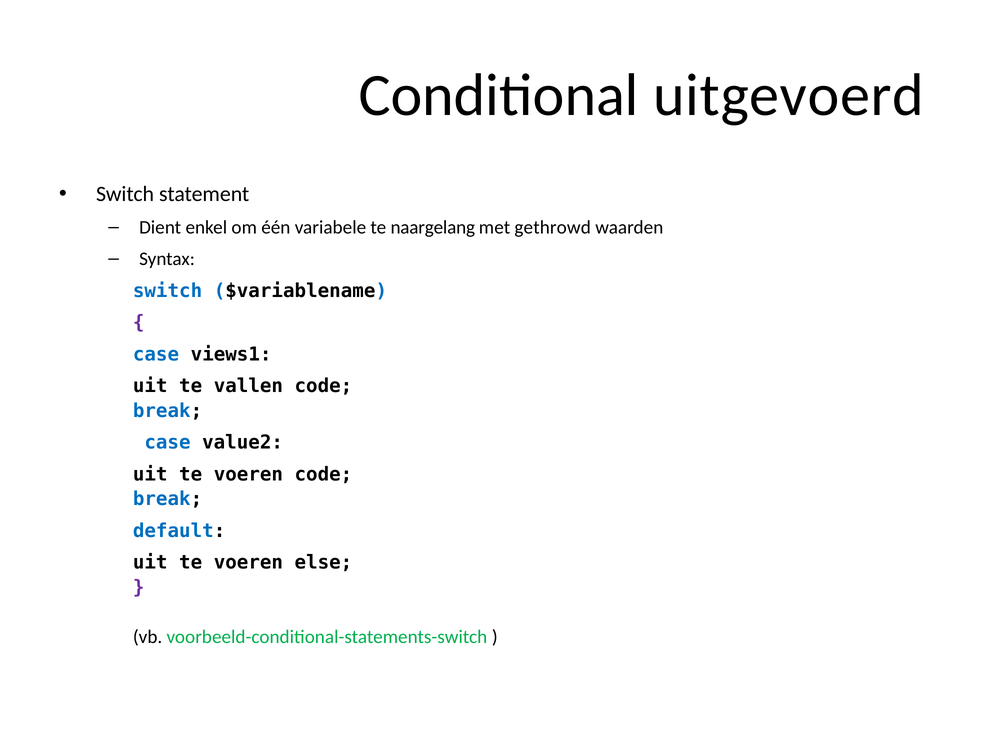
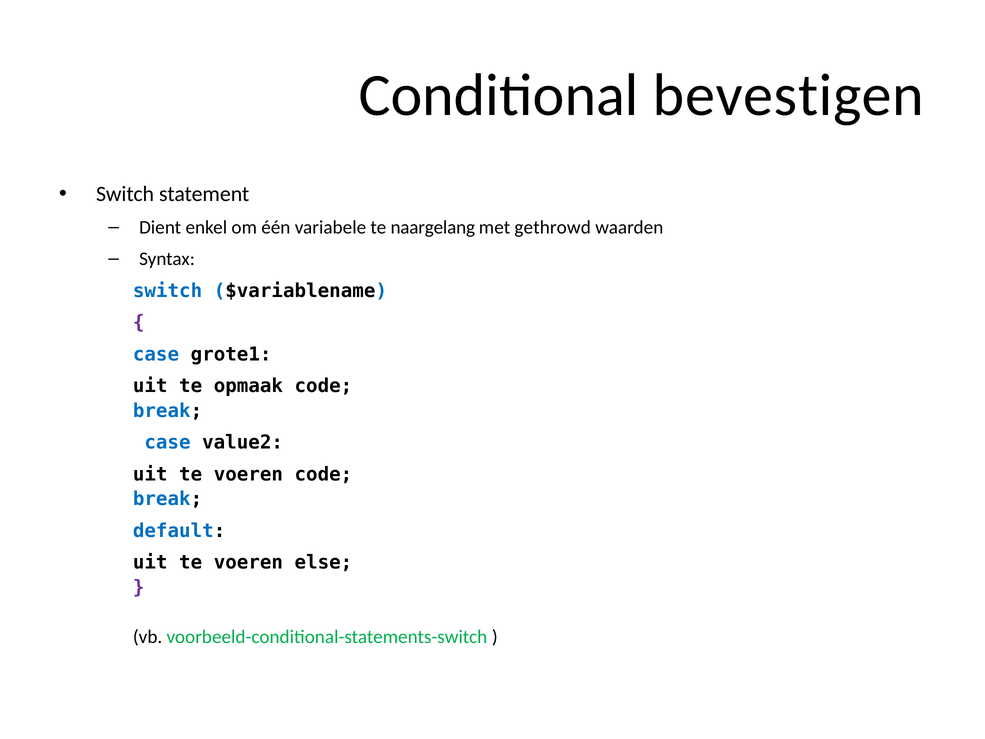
uitgevoerd: uitgevoerd -> bevestigen
views1: views1 -> grote1
vallen: vallen -> opmaak
